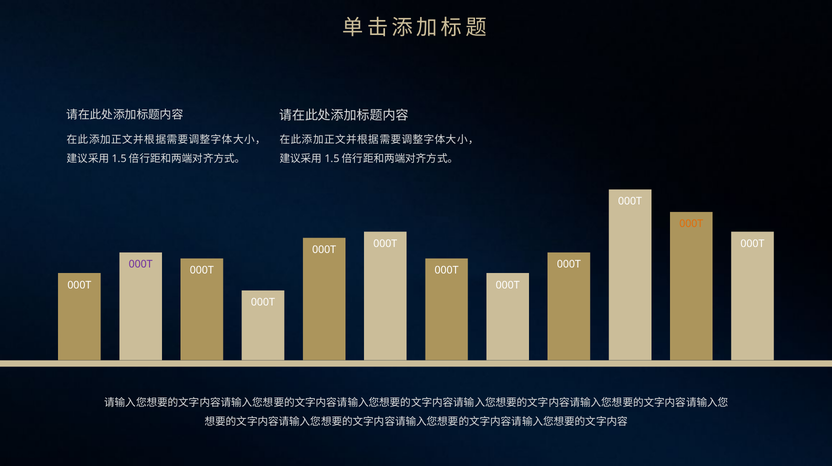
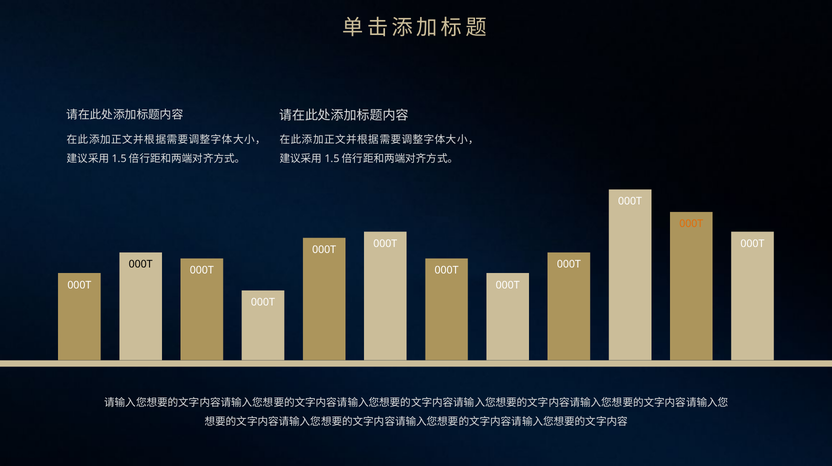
000T at (141, 264) colour: purple -> black
